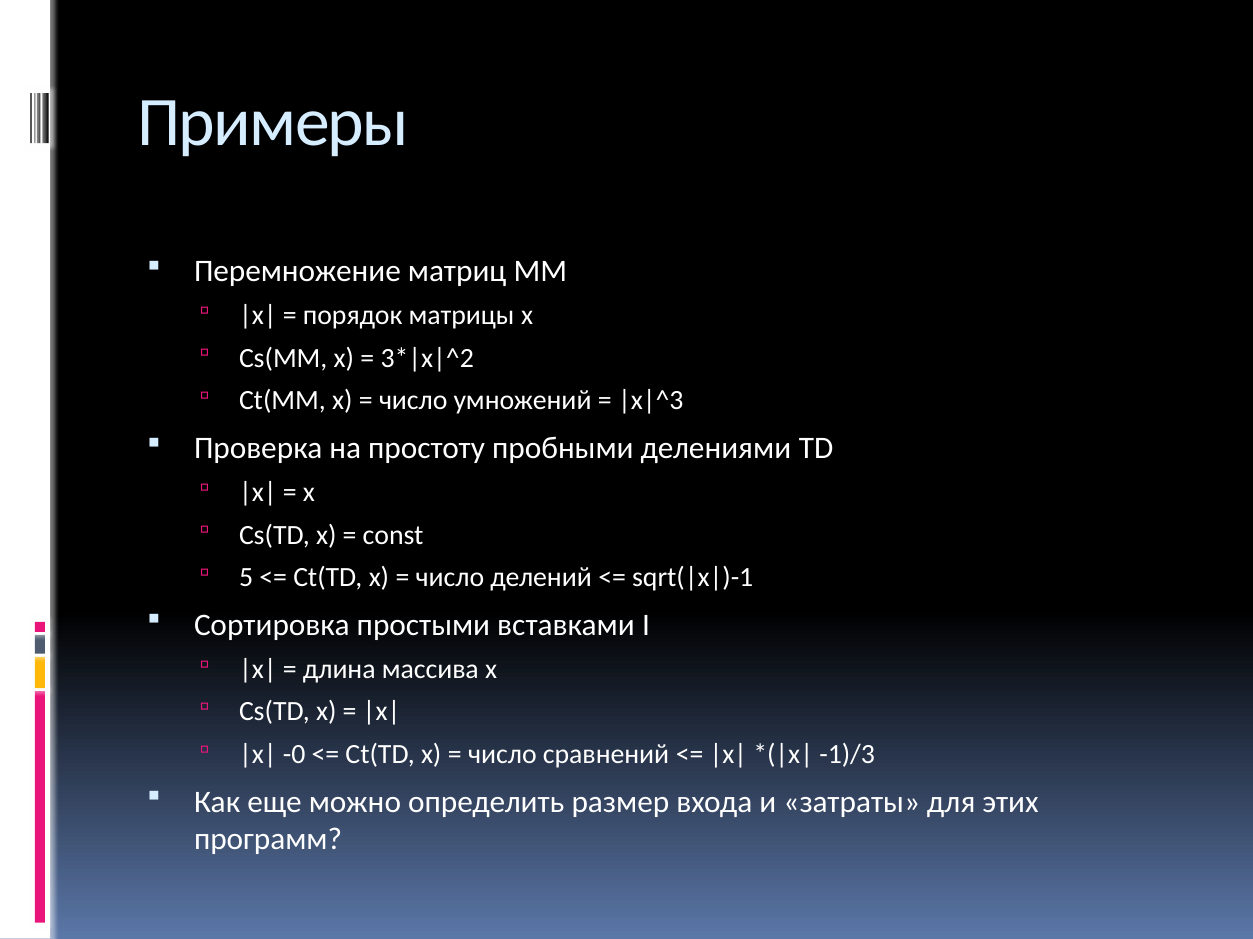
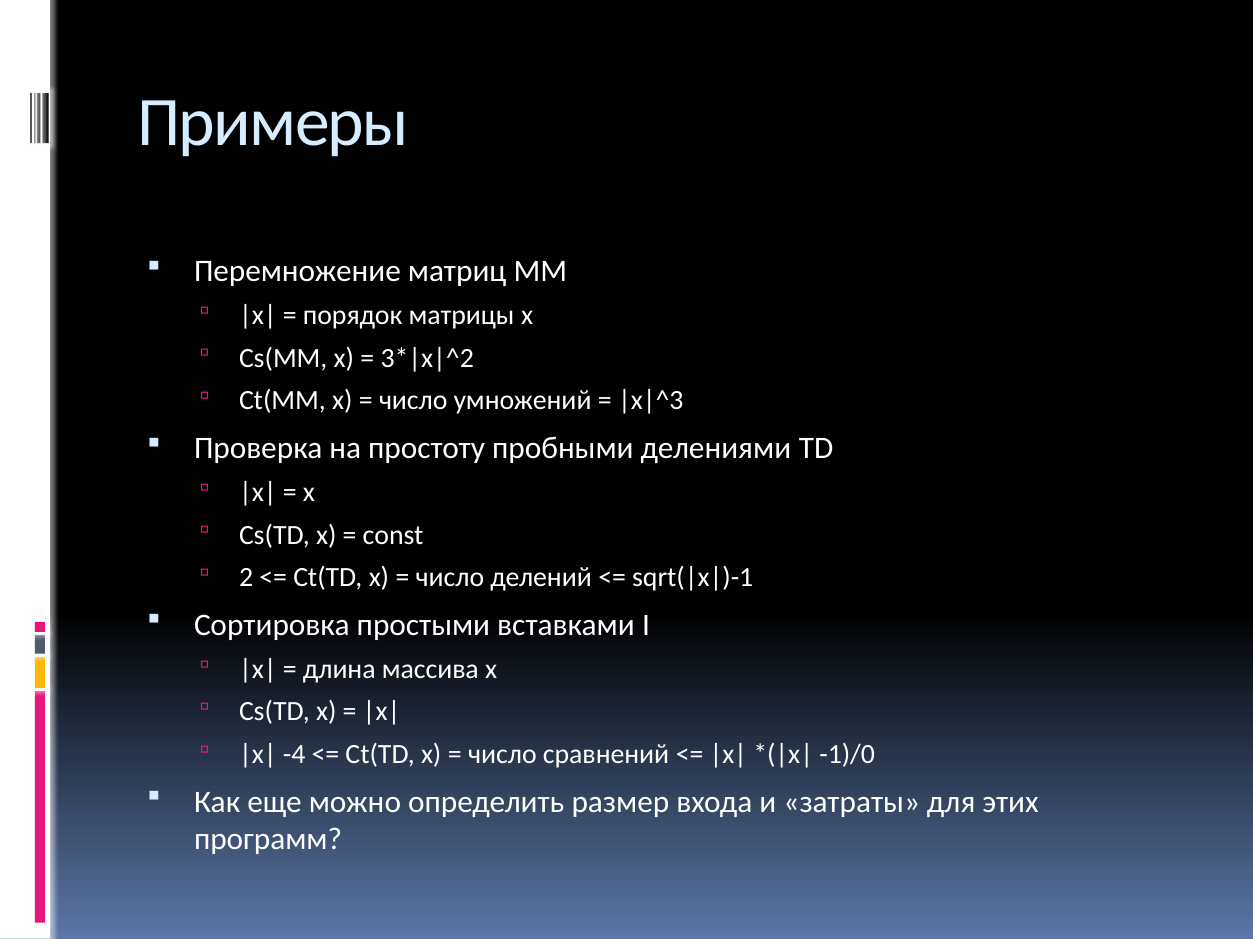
5: 5 -> 2
-0: -0 -> -4
-1)/3: -1)/3 -> -1)/0
